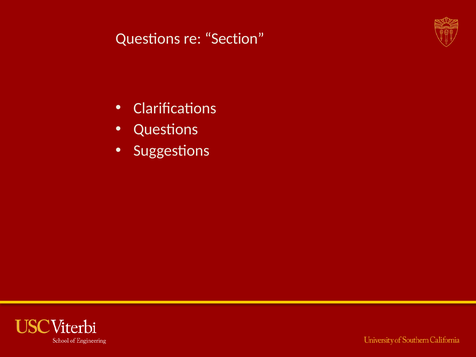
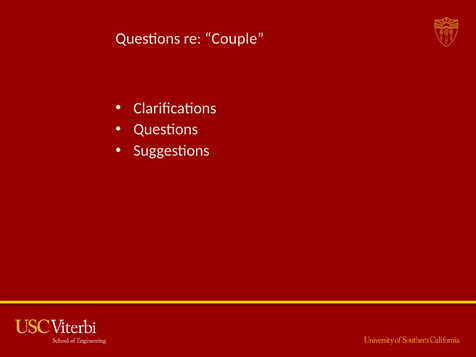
Section: Section -> Couple
